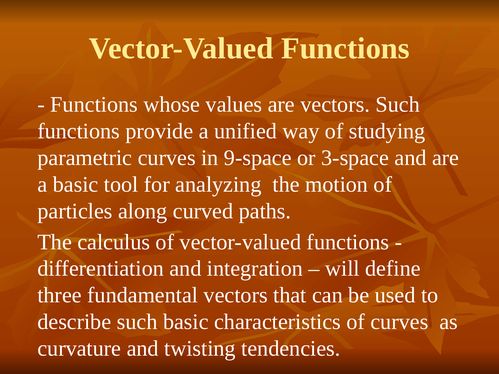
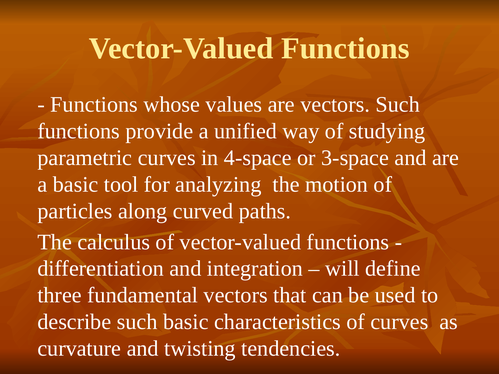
9-space: 9-space -> 4-space
